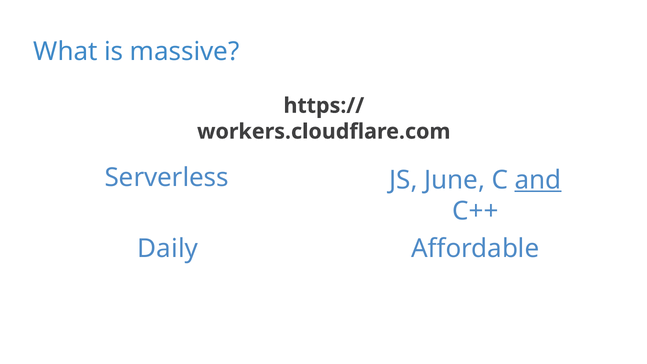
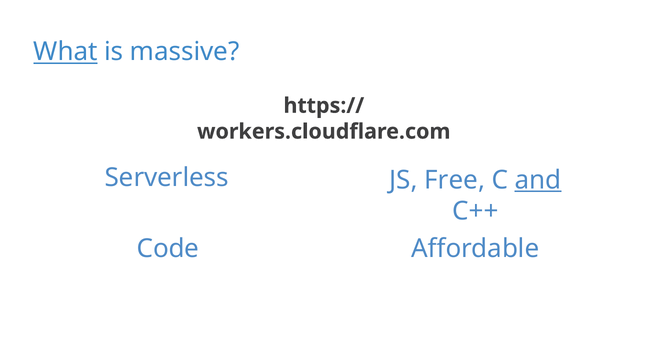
What underline: none -> present
June: June -> Free
Daily: Daily -> Code
